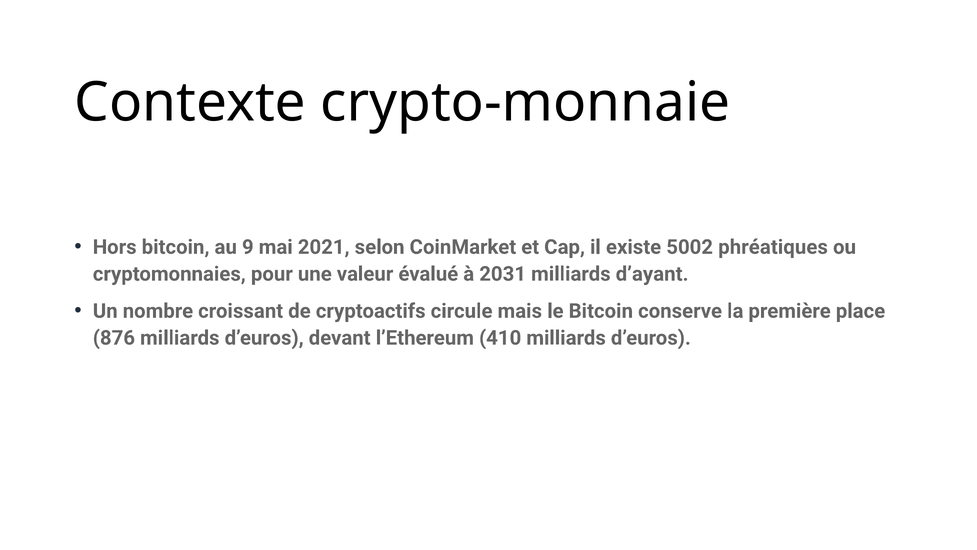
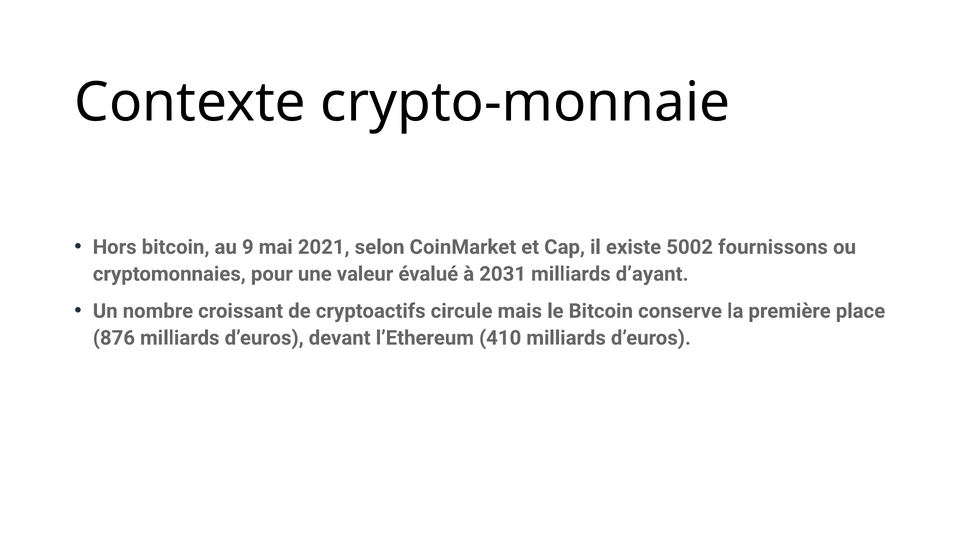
phréatiques: phréatiques -> fournissons
